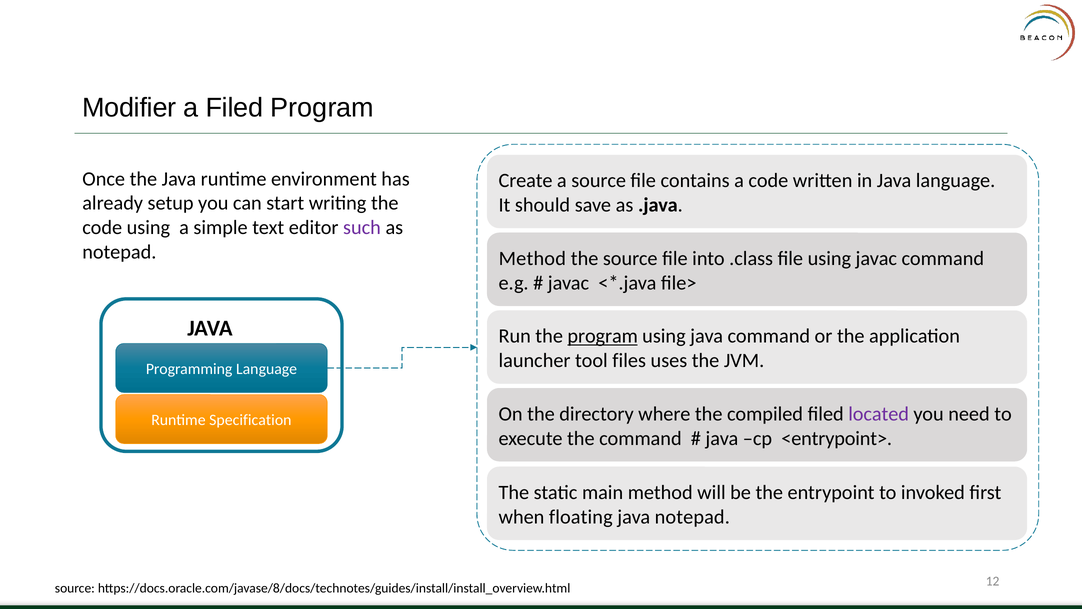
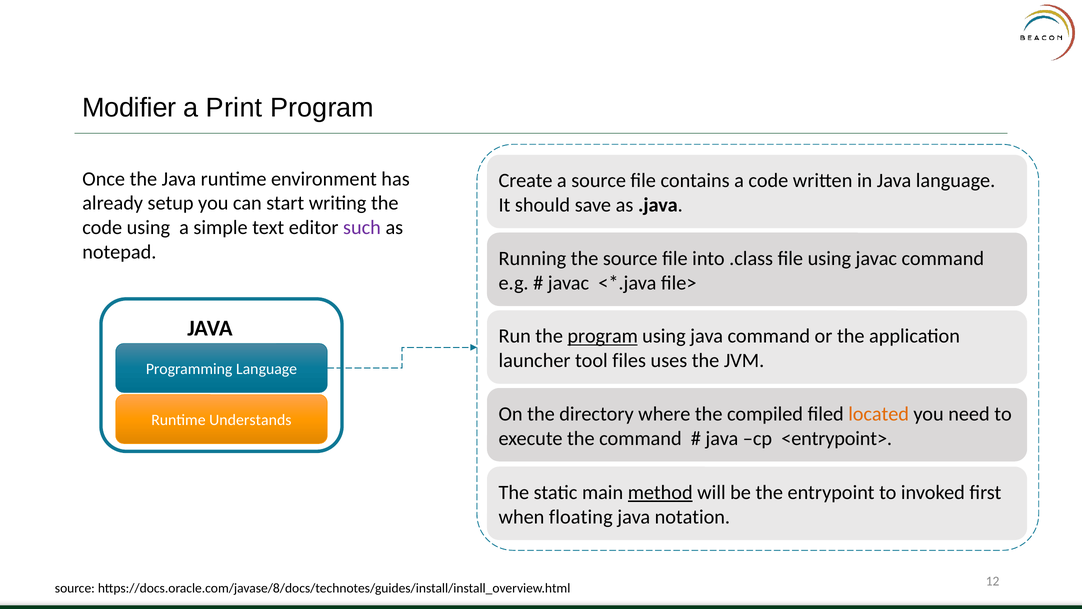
a Filed: Filed -> Print
Method at (532, 258): Method -> Running
located colour: purple -> orange
Specification: Specification -> Understands
method at (660, 492) underline: none -> present
java notepad: notepad -> notation
